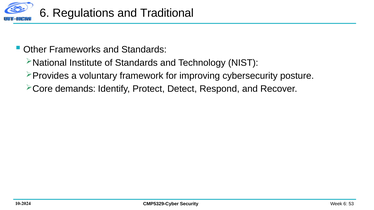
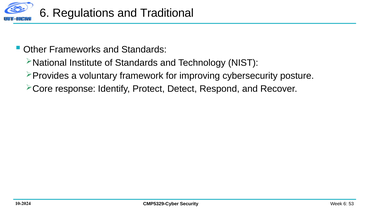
demands: demands -> response
